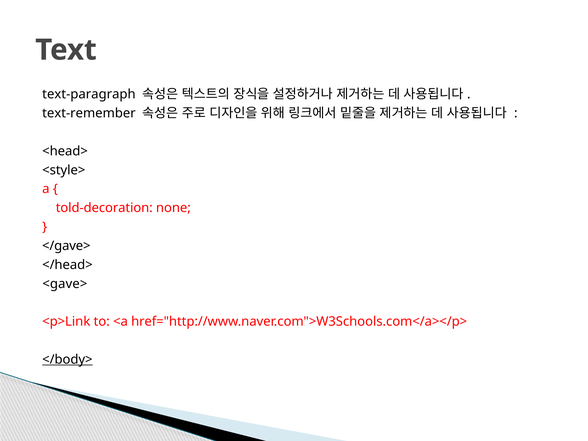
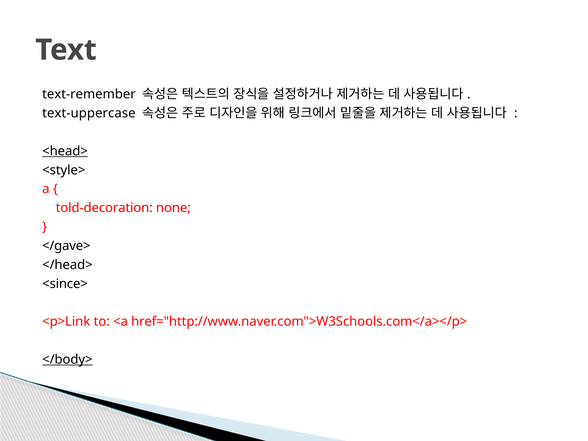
text-paragraph: text-paragraph -> text-remember
text-remember: text-remember -> text-uppercase
<head> underline: none -> present
<gave>: <gave> -> <since>
